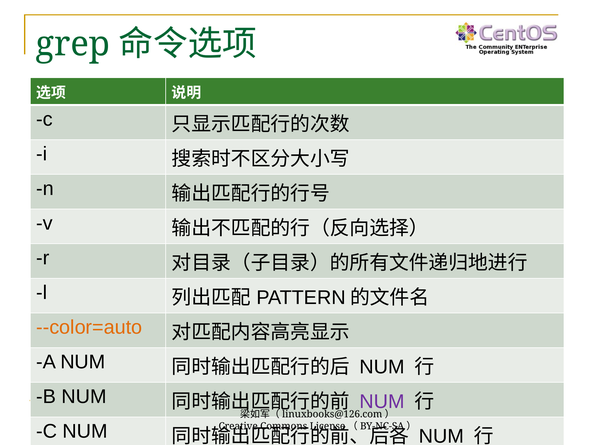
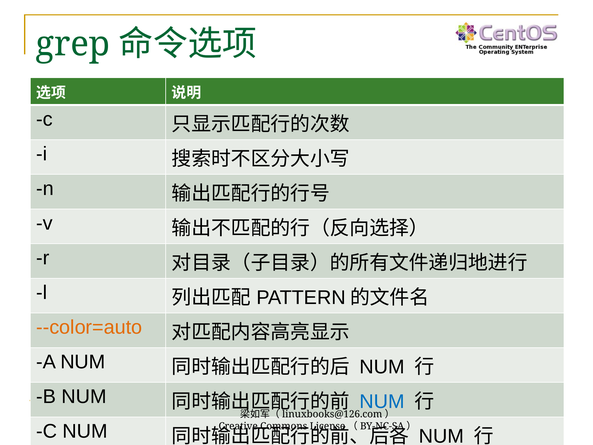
NUM at (382, 401) colour: purple -> blue
